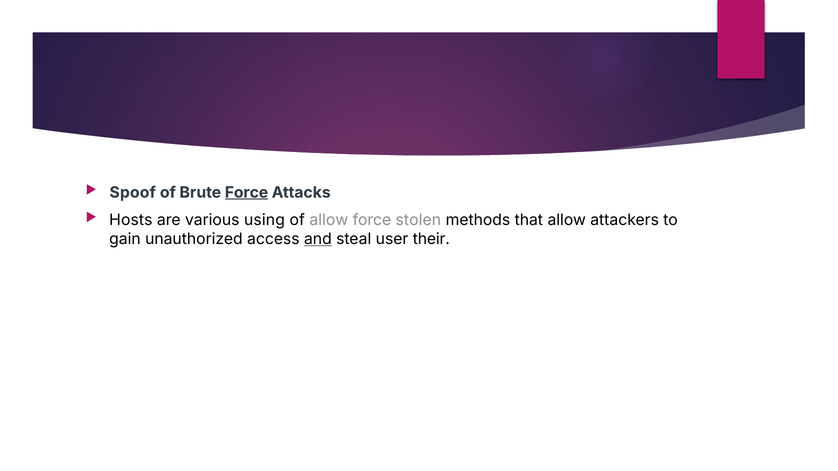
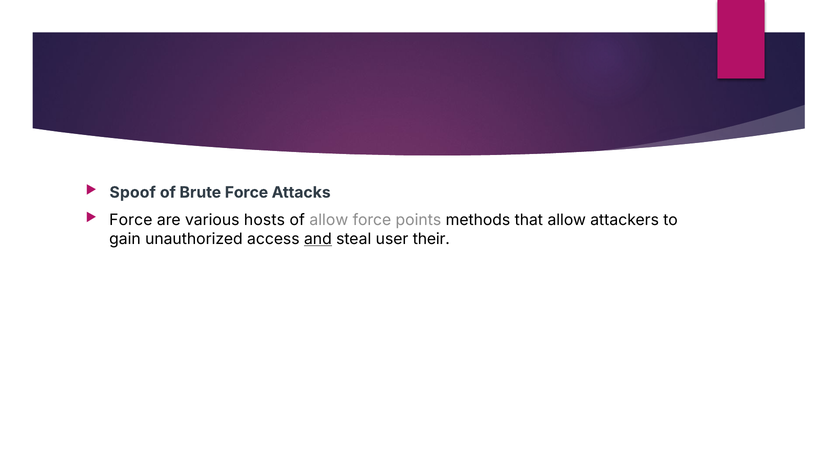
Force at (246, 193) underline: present -> none
Hosts at (131, 220): Hosts -> Force
using: using -> hosts
stolen: stolen -> points
